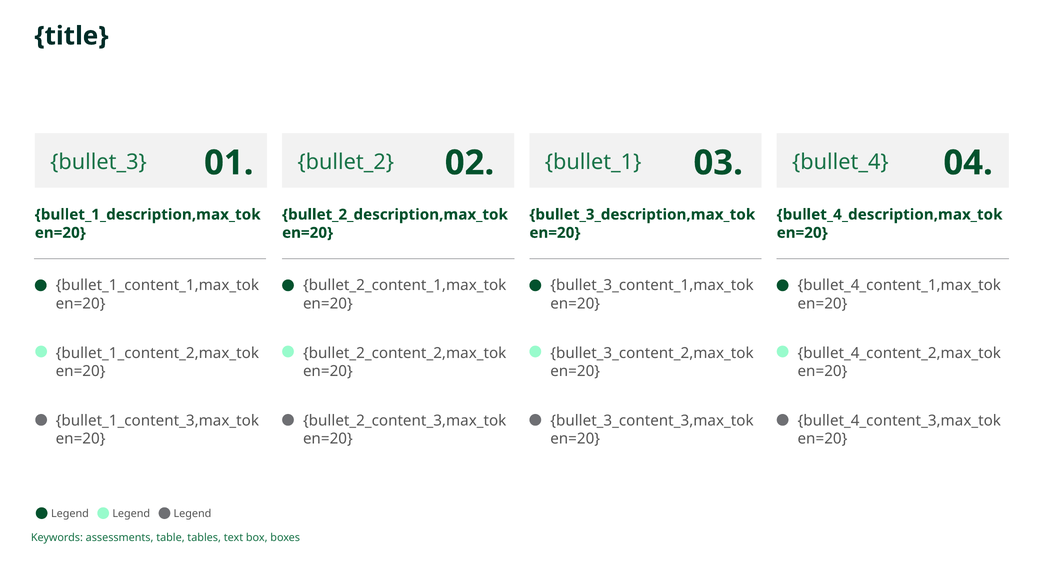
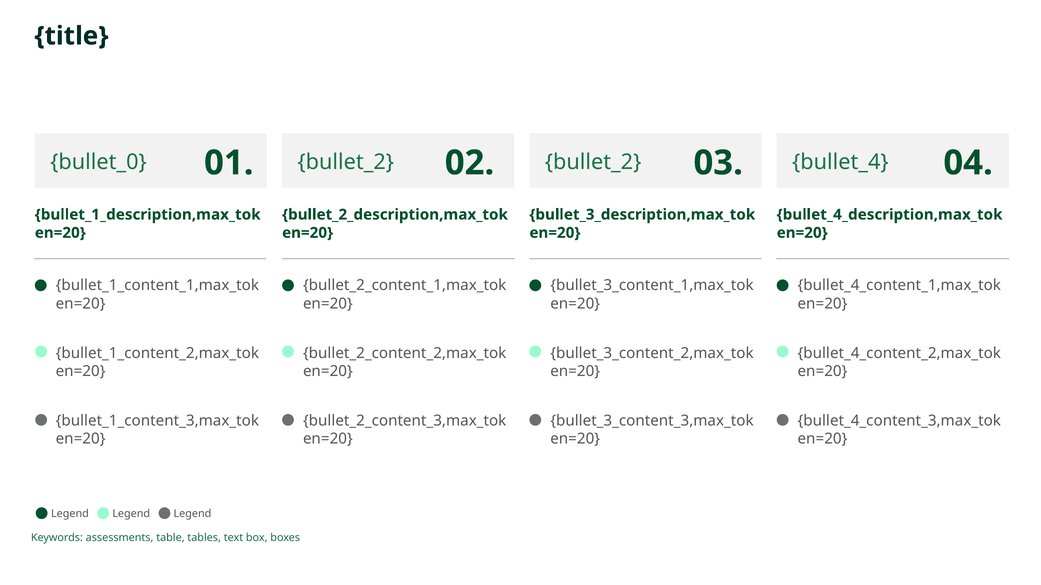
bullet_3: bullet_3 -> bullet_0
02 bullet_1: bullet_1 -> bullet_2
